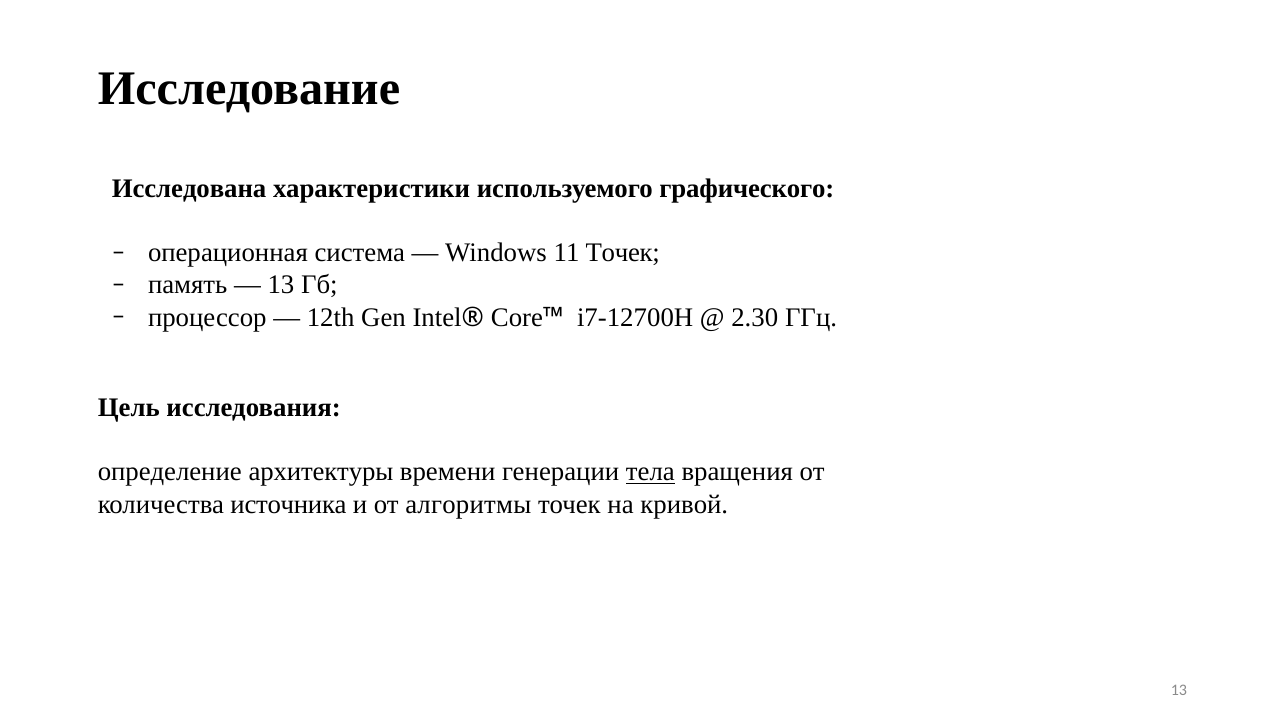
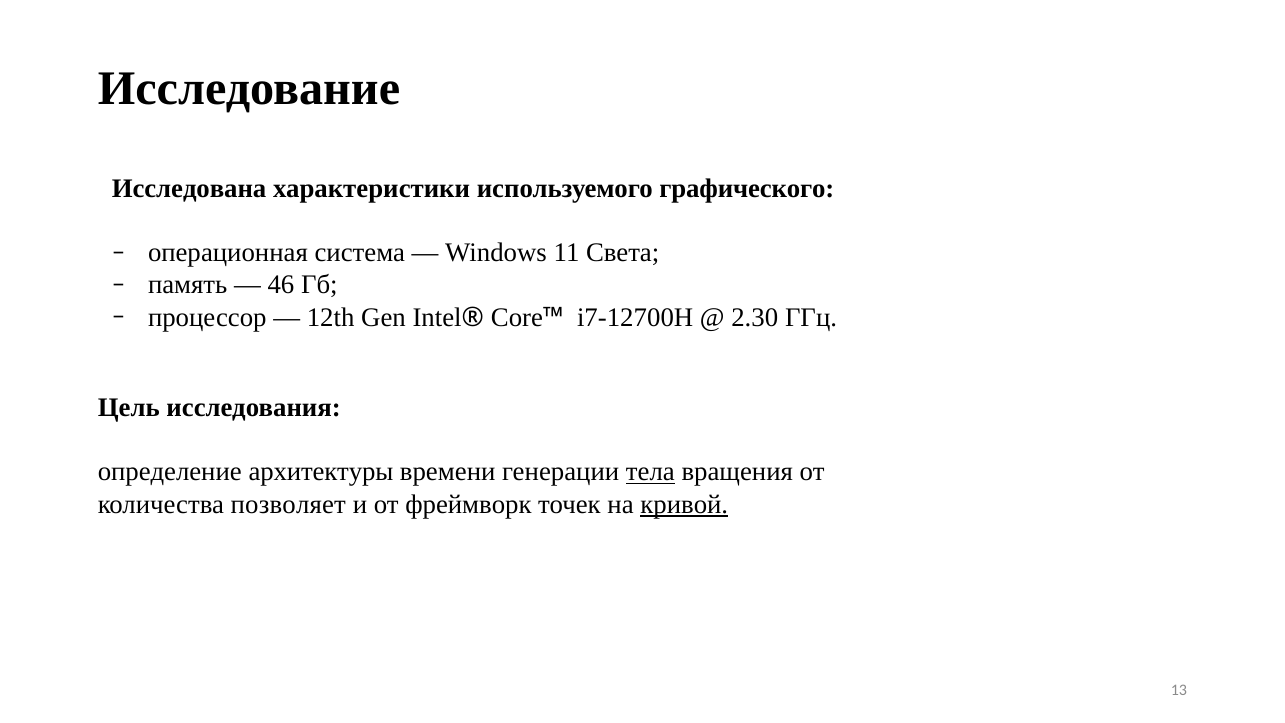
11 Точек: Точек -> Света
13 at (281, 285): 13 -> 46
источника: источника -> позволяет
алгоритмы: алгоритмы -> фреймворк
кривой underline: none -> present
